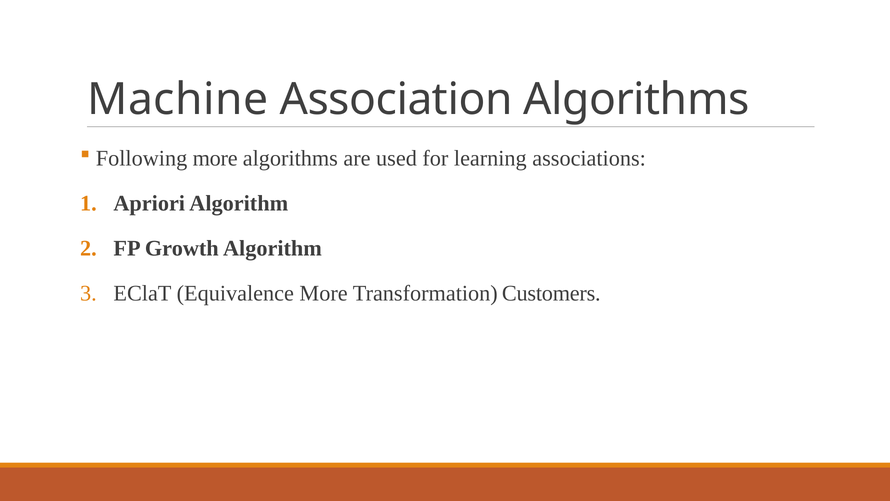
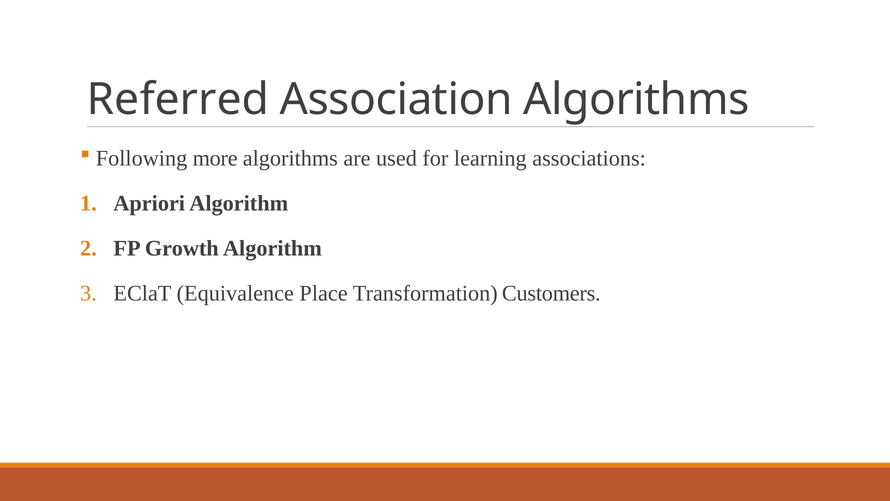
Machine: Machine -> Referred
Equivalence More: More -> Place
